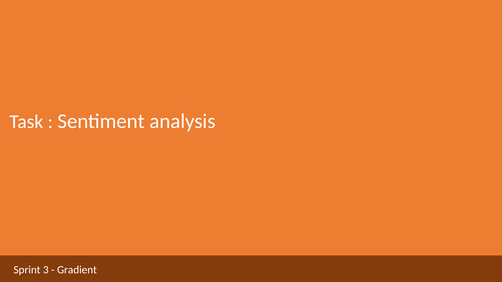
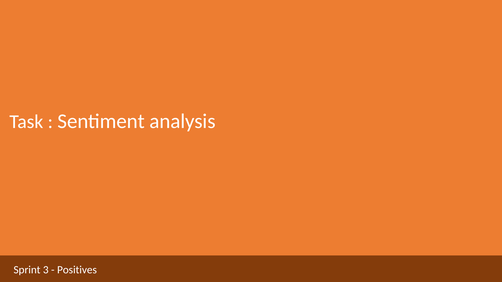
Gradient: Gradient -> Positives
